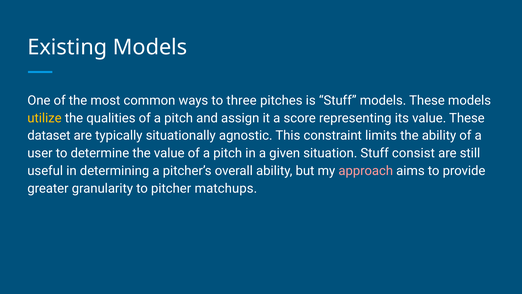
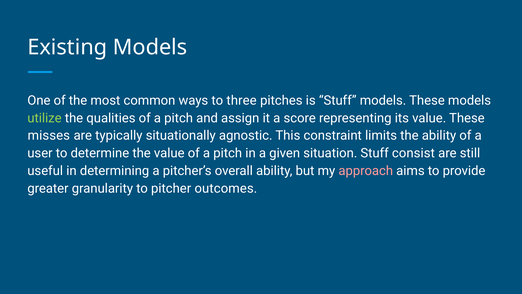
utilize colour: yellow -> light green
dataset: dataset -> misses
matchups: matchups -> outcomes
